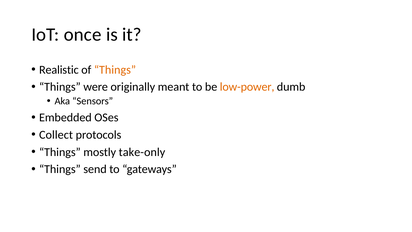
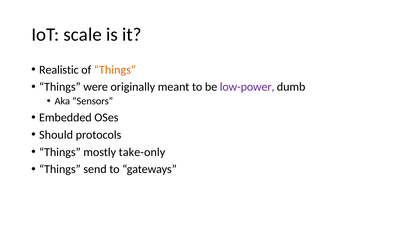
once: once -> scale
low-power colour: orange -> purple
Collect: Collect -> Should
